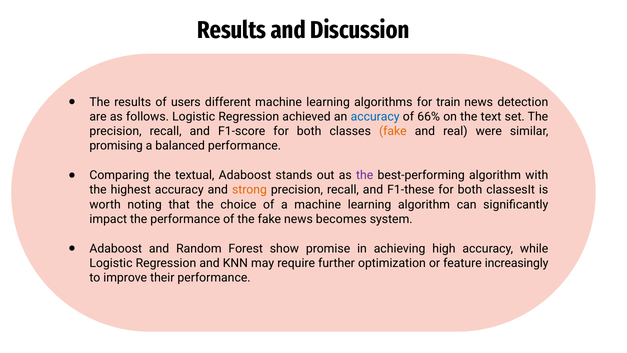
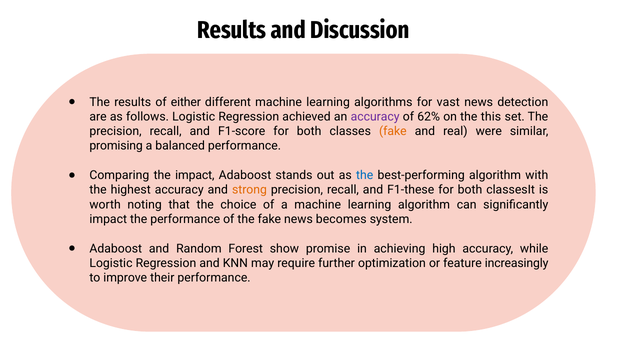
users: users -> either
train: train -> vast
accuracy at (375, 117) colour: blue -> purple
66%: 66% -> 62%
text: text -> this
the textual: textual -> impact
the at (365, 175) colour: purple -> blue
